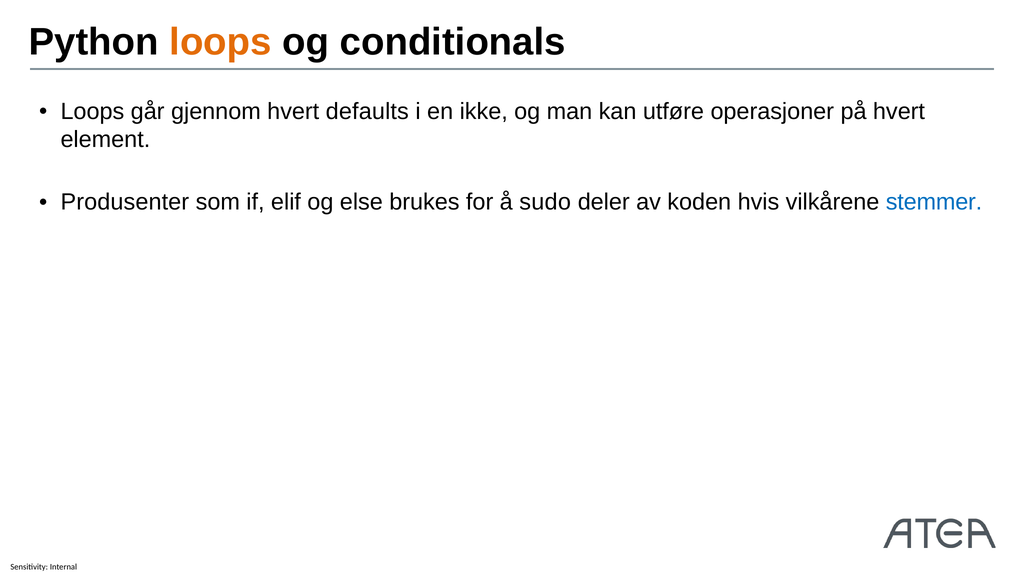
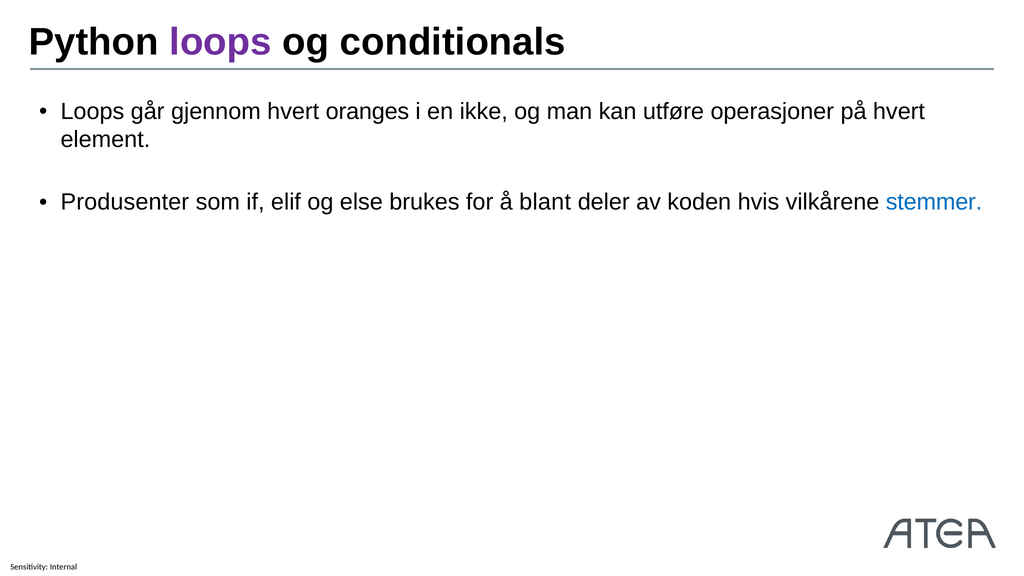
loops at (221, 42) colour: orange -> purple
defaults: defaults -> oranges
sudo: sudo -> blant
